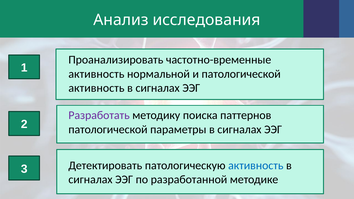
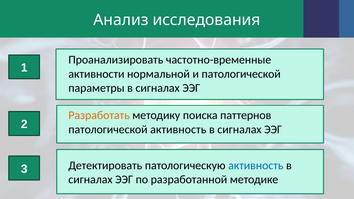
активность at (96, 74): активность -> активности
активность at (96, 88): активность -> параметры
Разработать colour: purple -> orange
патологической параметры: параметры -> активность
